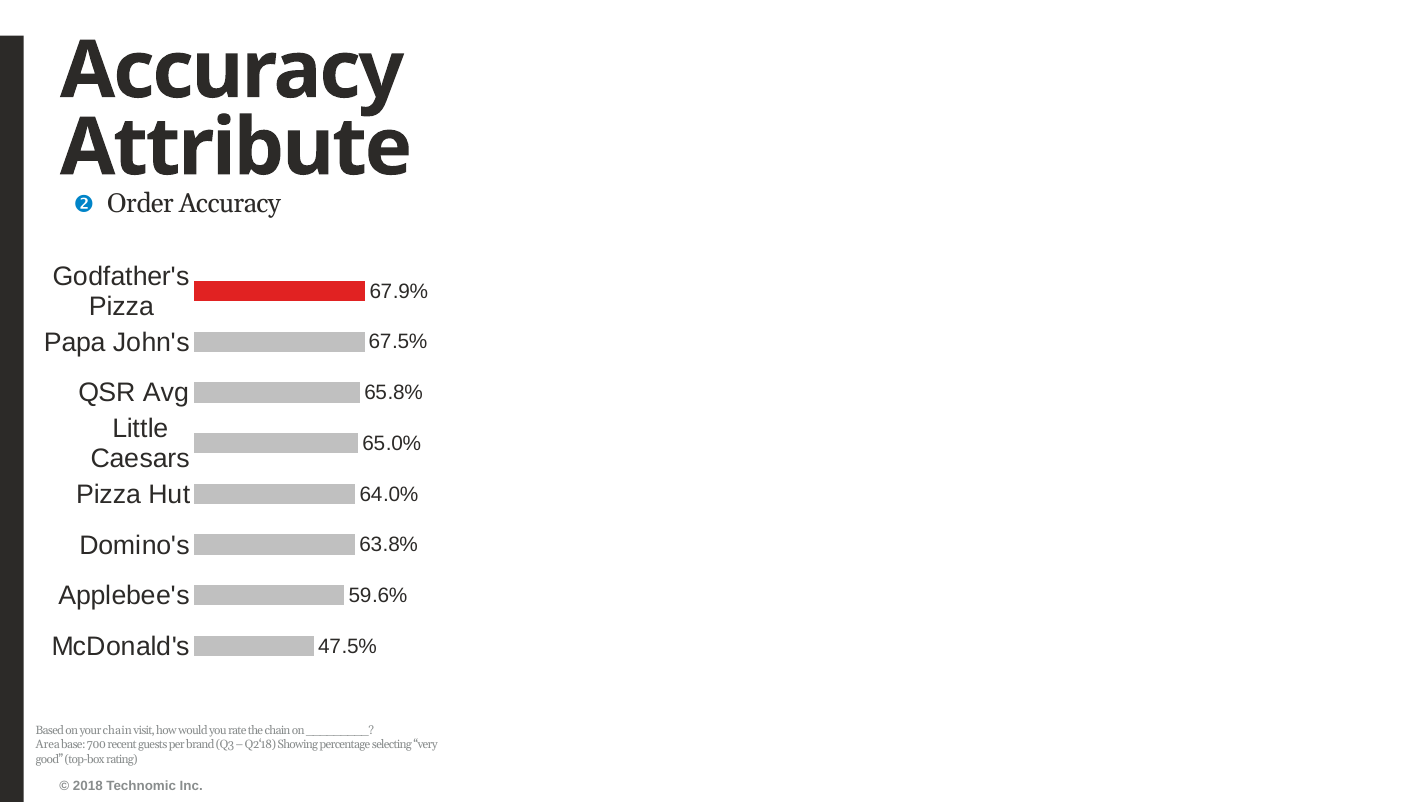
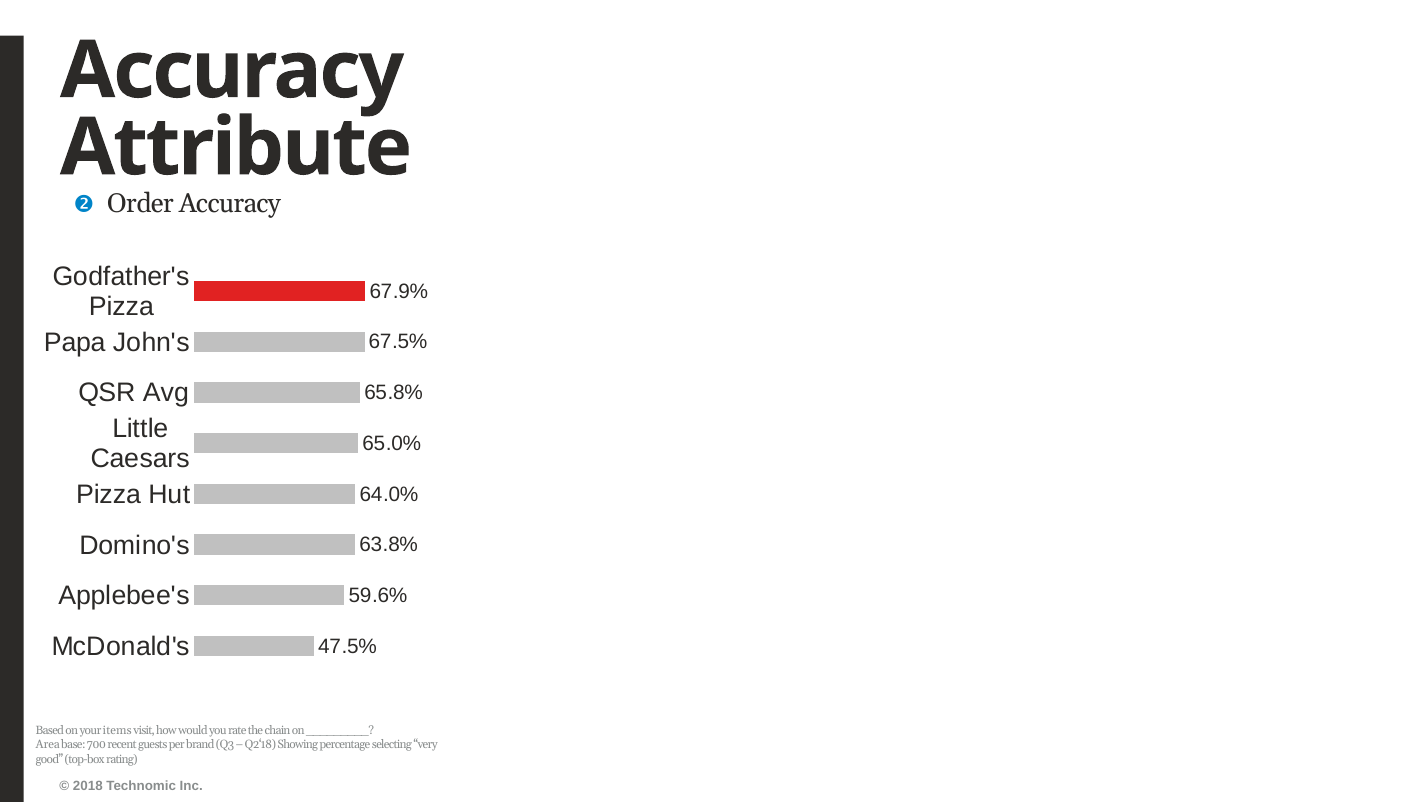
your chain: chain -> items
